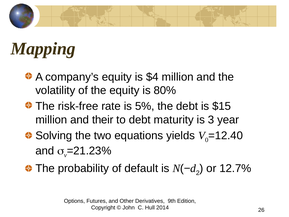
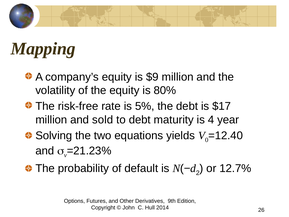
$4: $4 -> $9
$15: $15 -> $17
their: their -> sold
3: 3 -> 4
